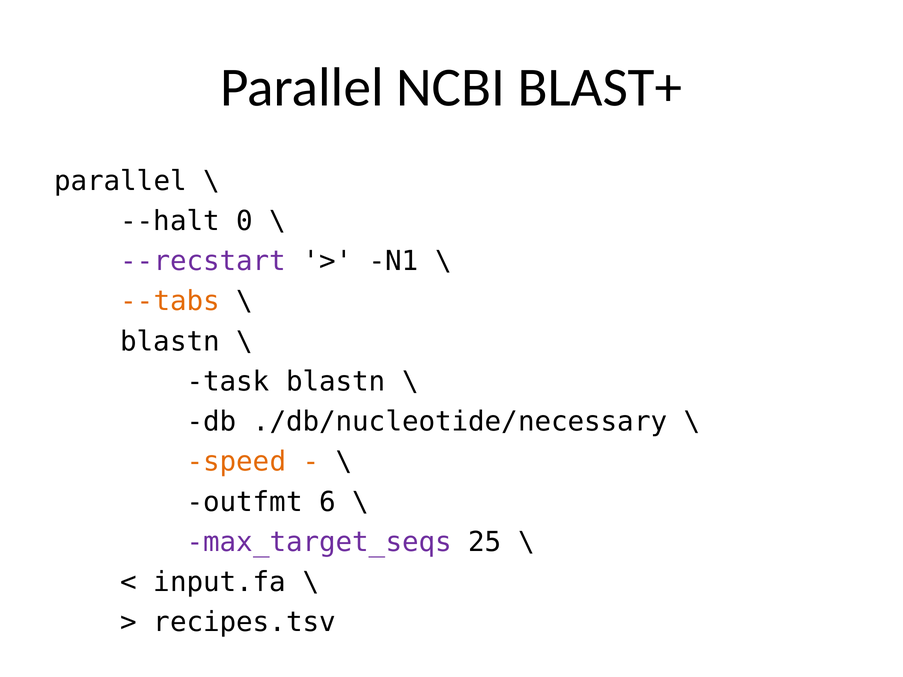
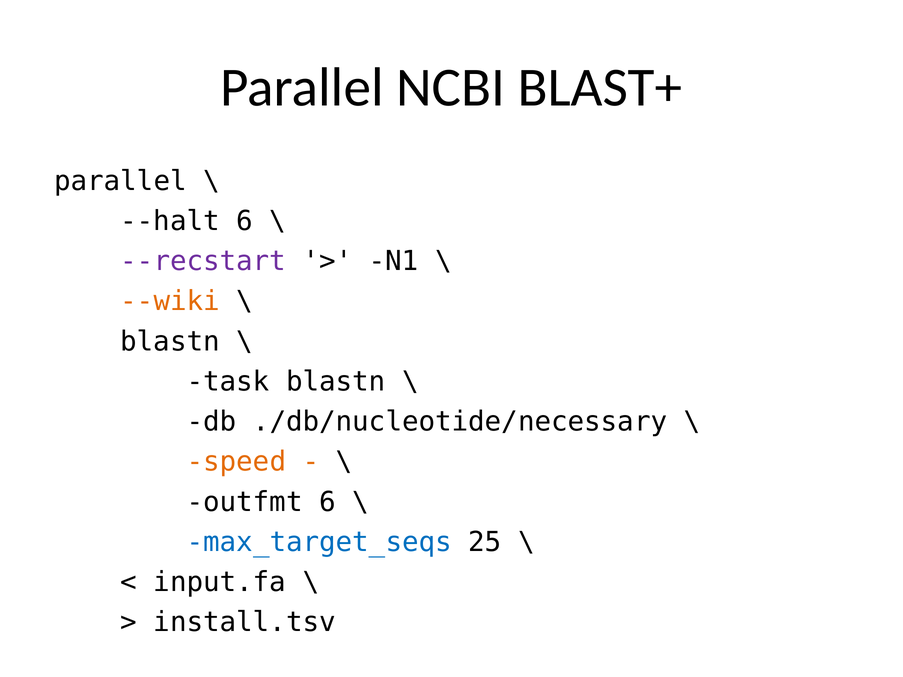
--halt 0: 0 -> 6
--tabs: --tabs -> --wiki
max_target_seqs colour: purple -> blue
recipes.tsv: recipes.tsv -> install.tsv
